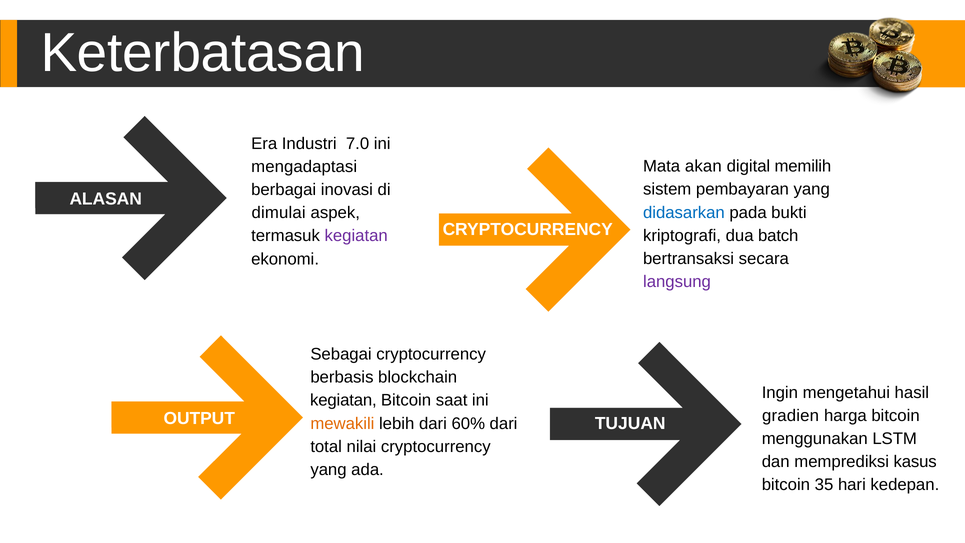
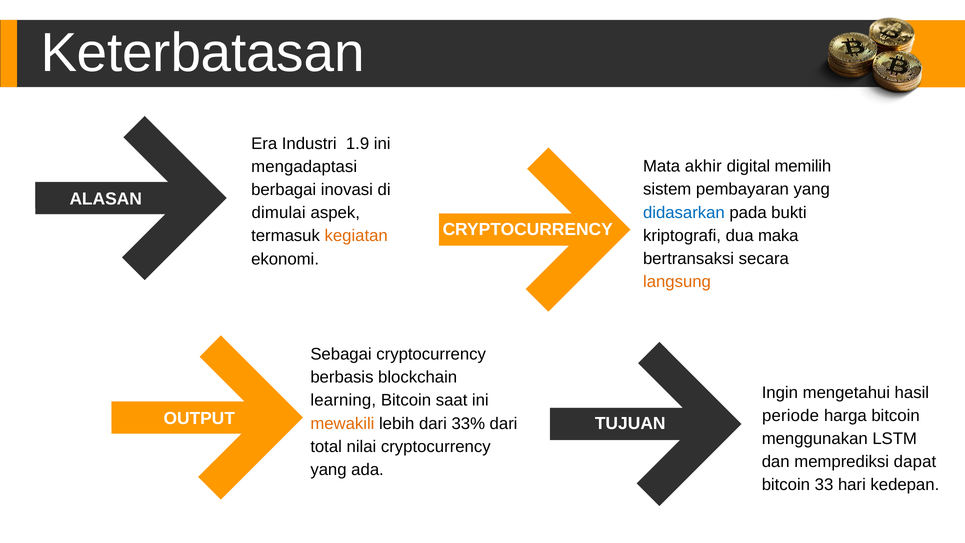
7.0: 7.0 -> 1.9
akan: akan -> akhir
batch: batch -> maka
kegiatan at (356, 236) colour: purple -> orange
langsung colour: purple -> orange
kegiatan at (343, 400): kegiatan -> learning
gradien: gradien -> periode
60%: 60% -> 33%
kasus: kasus -> dapat
35: 35 -> 33
